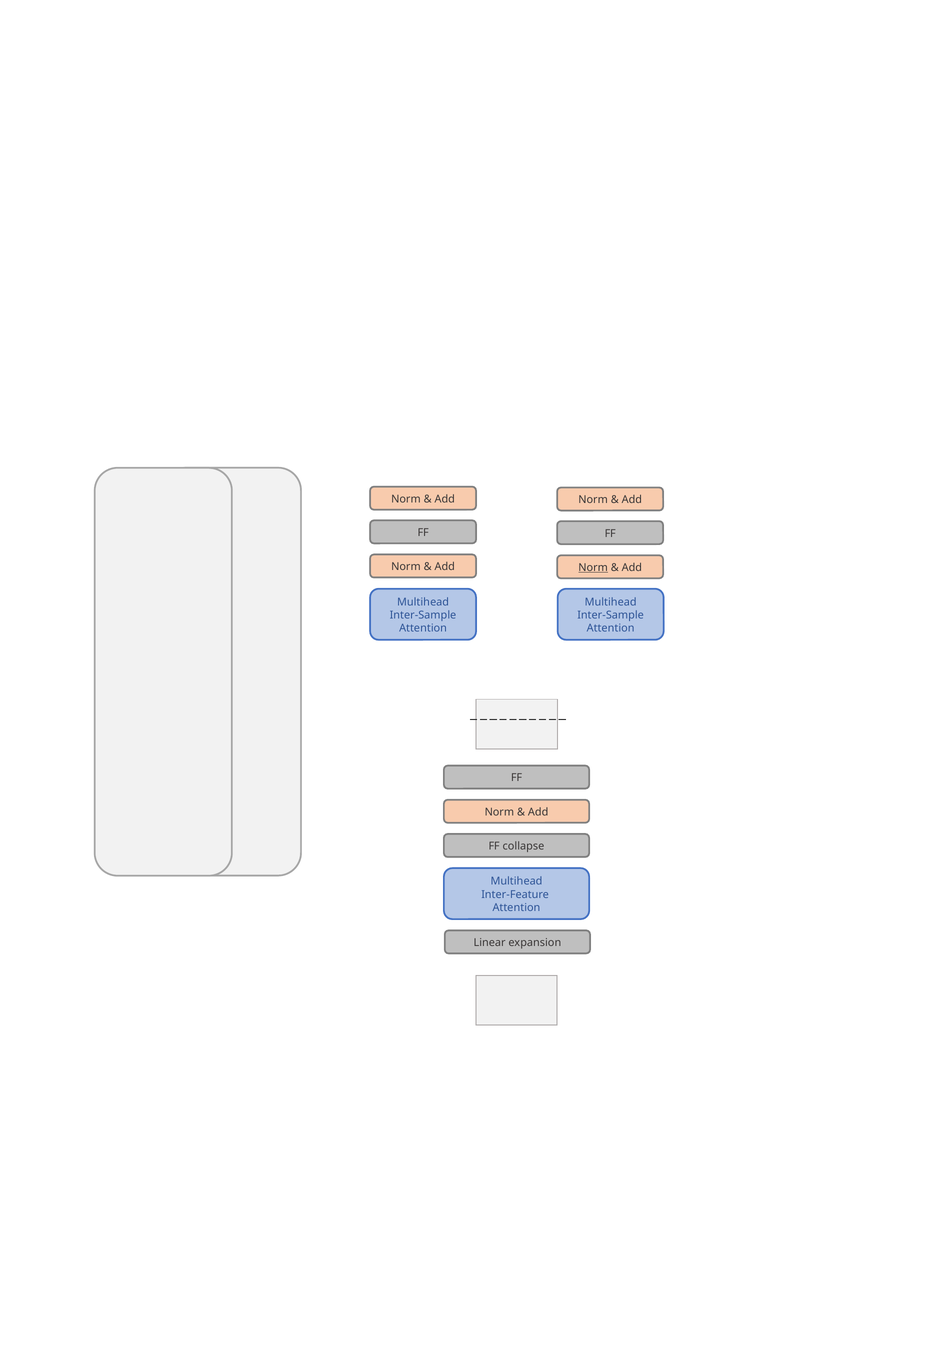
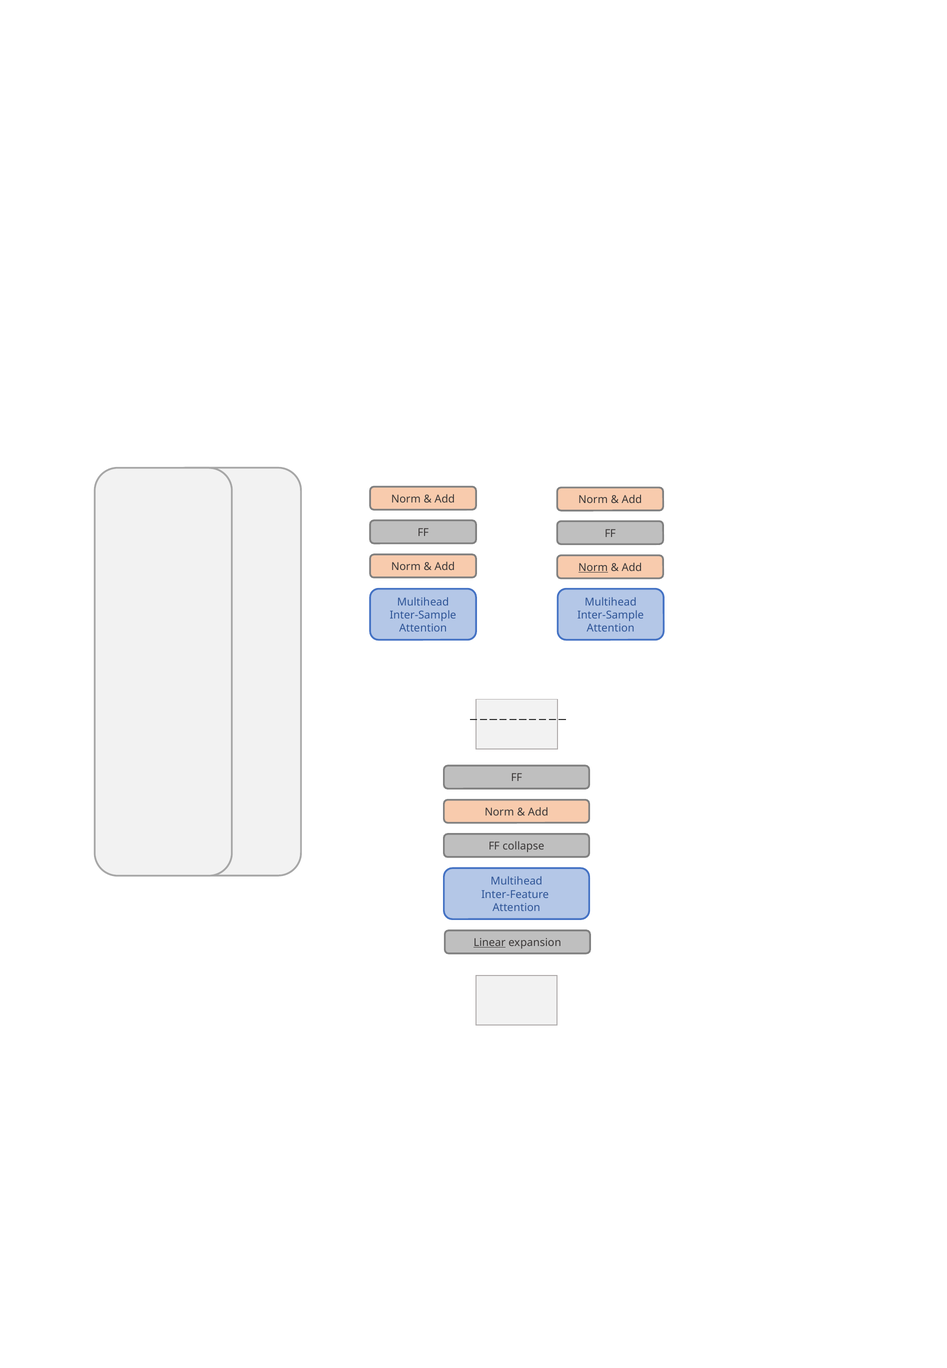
Linear underline: none -> present
